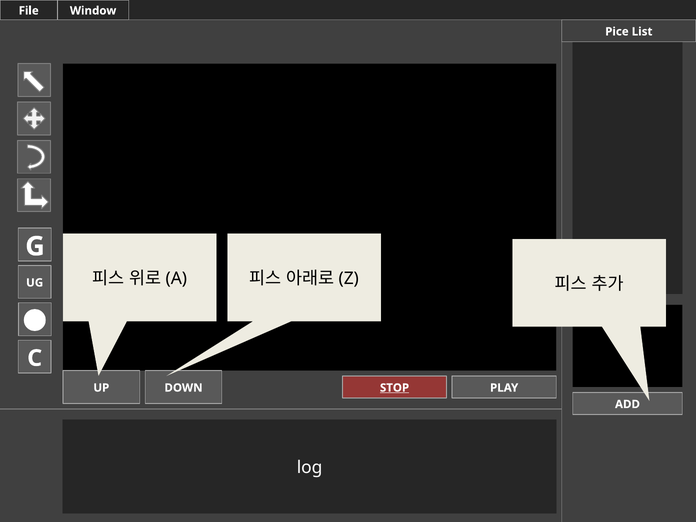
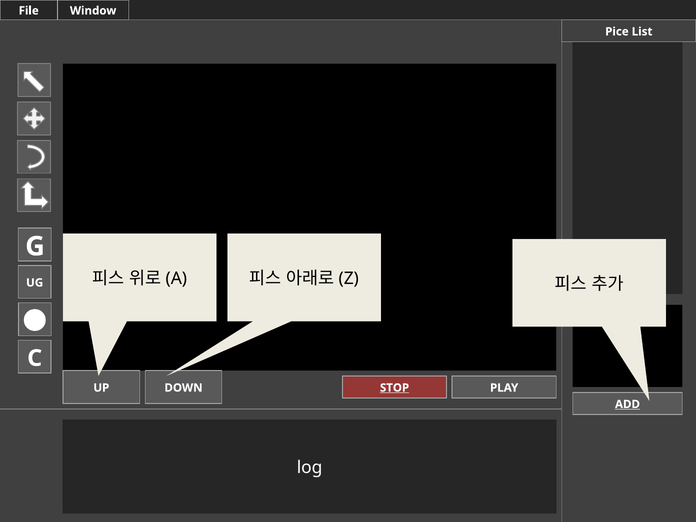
ADD underline: none -> present
